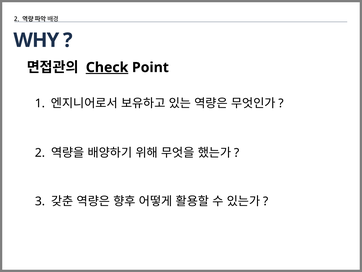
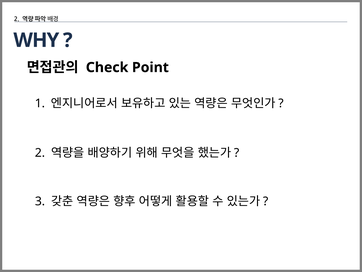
Check underline: present -> none
